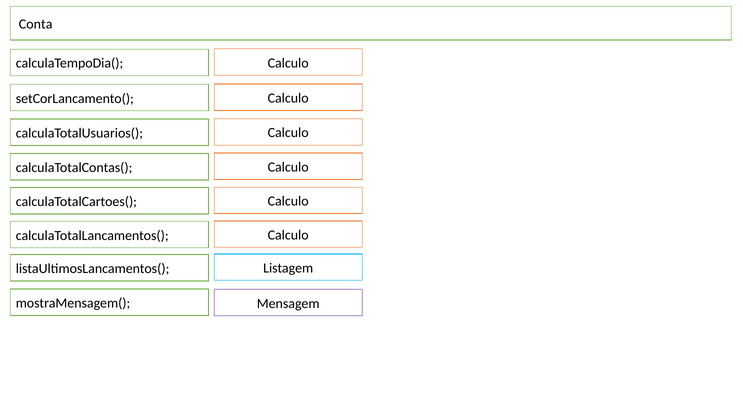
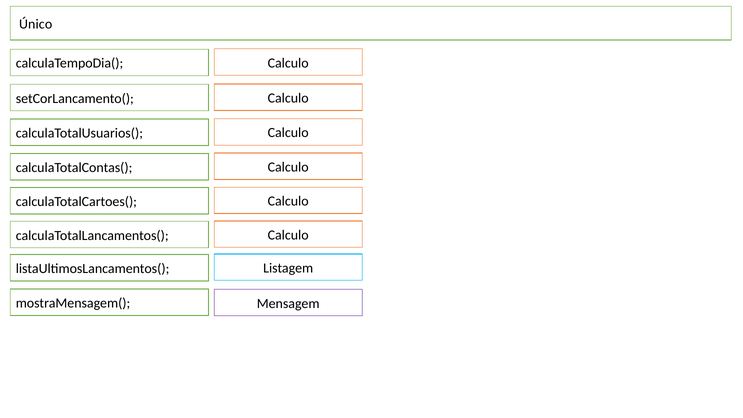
Conta: Conta -> Único
